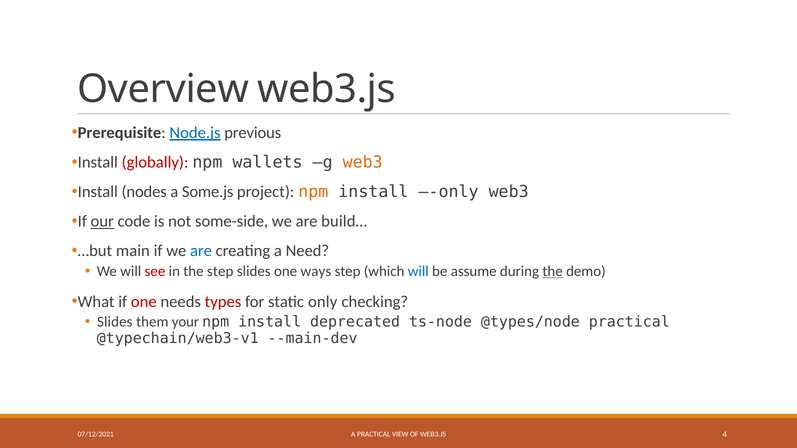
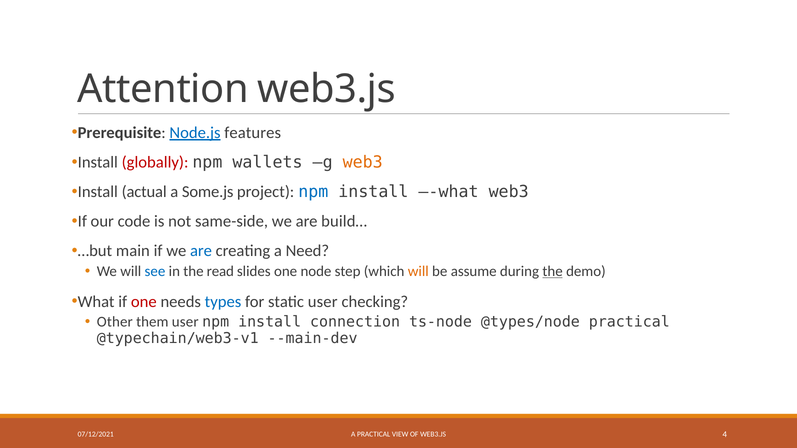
Overview: Overview -> Attention
previous: previous -> features
nodes: nodes -> actual
npm at (313, 192) colour: orange -> blue
–-only: –-only -> –-what
our underline: present -> none
some-side: some-side -> same-side
see colour: red -> blue
the step: step -> read
ways: ways -> node
will at (418, 272) colour: blue -> orange
types colour: red -> blue
static only: only -> user
Slides at (115, 322): Slides -> Other
them your: your -> user
deprecated: deprecated -> connection
